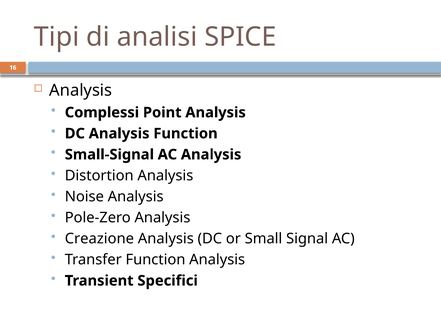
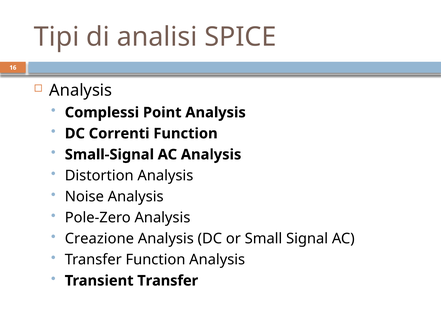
DC Analysis: Analysis -> Correnti
Transient Specifici: Specifici -> Transfer
